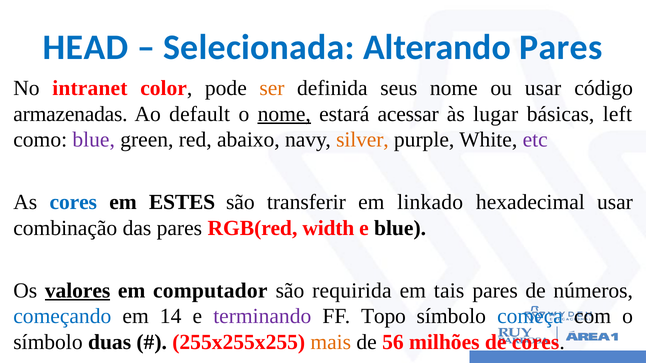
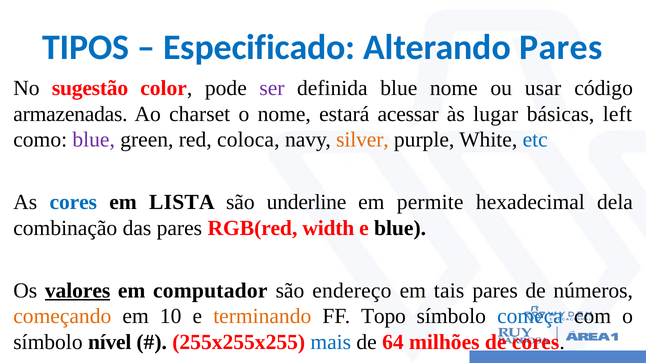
HEAD: HEAD -> TIPOS
Selecionada: Selecionada -> Especificado
intranet: intranet -> sugestão
ser colour: orange -> purple
definida seus: seus -> blue
default: default -> charset
nome at (284, 114) underline: present -> none
abaixo: abaixo -> coloca
etc colour: purple -> blue
ESTES: ESTES -> LISTA
transferir: transferir -> underline
linkado: linkado -> permite
hexadecimal usar: usar -> dela
requirida: requirida -> endereço
começando colour: blue -> orange
14: 14 -> 10
terminando colour: purple -> orange
duas: duas -> nível
mais colour: orange -> blue
56: 56 -> 64
